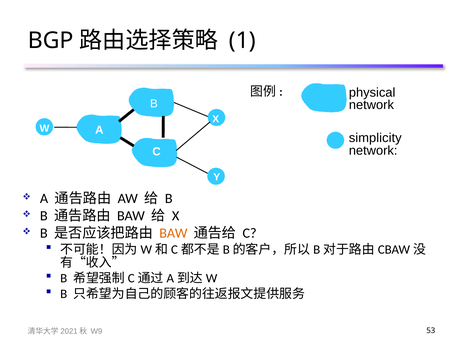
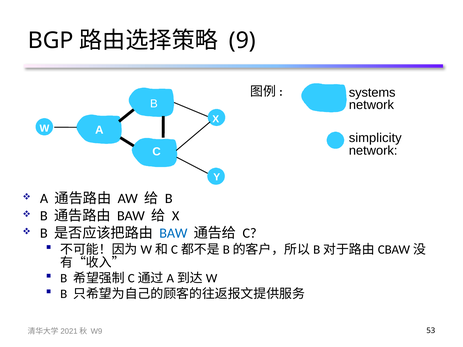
1: 1 -> 9
physical: physical -> systems
BAW at (173, 233) colour: orange -> blue
